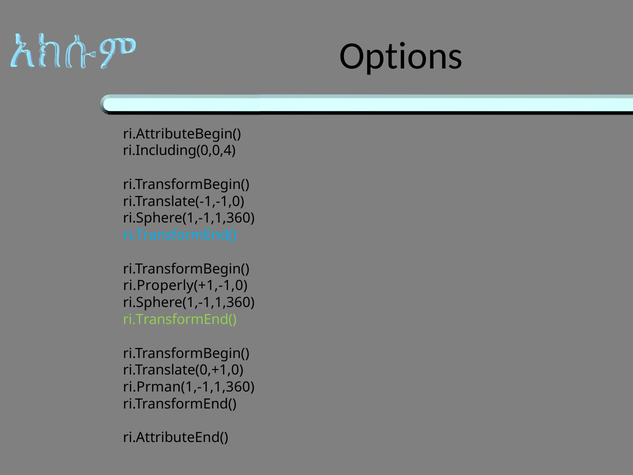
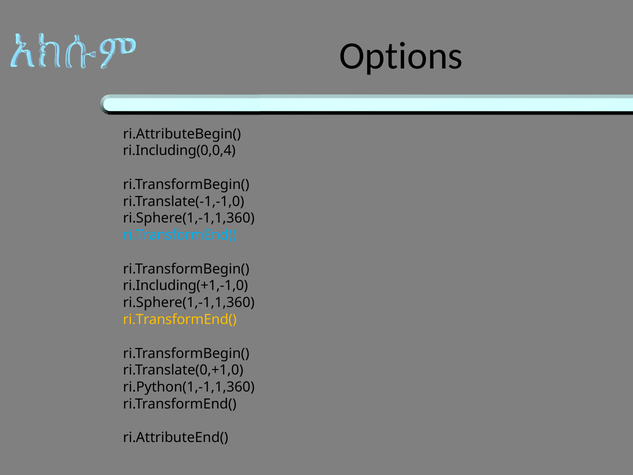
ri.Properly(+1,-1,0: ri.Properly(+1,-1,0 -> ri.Including(+1,-1,0
ri.TransformEnd( at (180, 319) colour: light green -> yellow
ri.Prman(1,-1,1,360: ri.Prman(1,-1,1,360 -> ri.Python(1,-1,1,360
